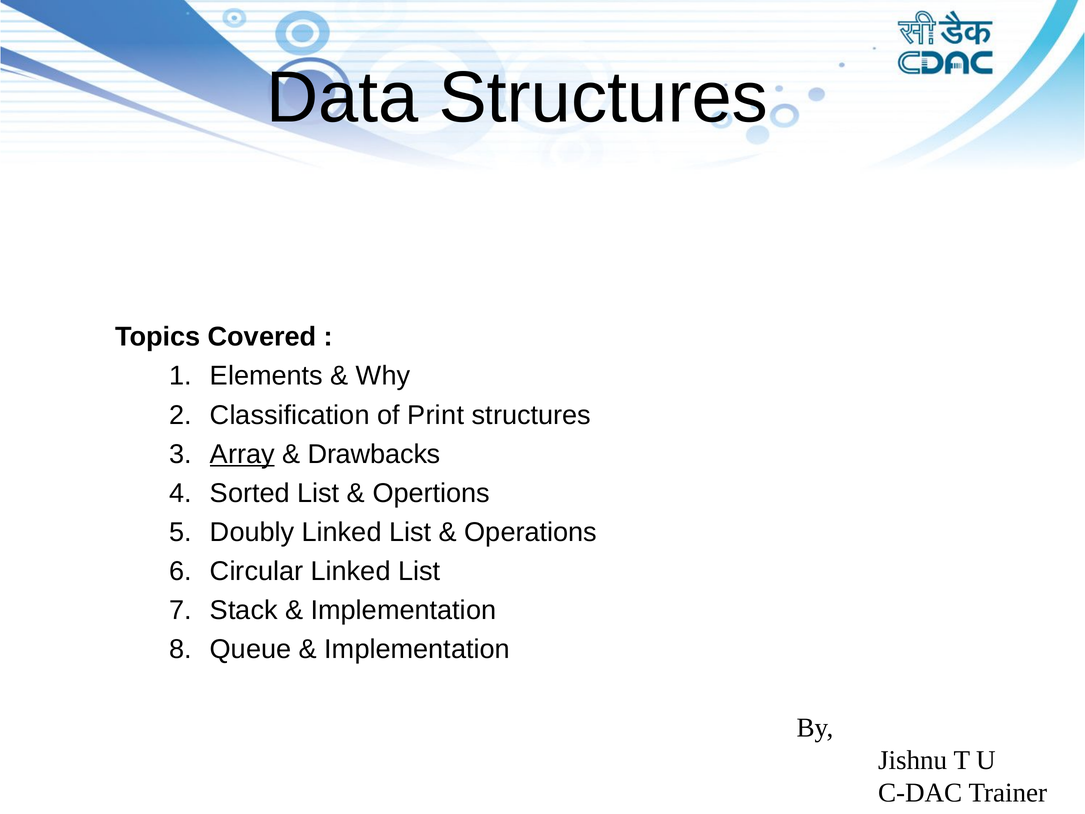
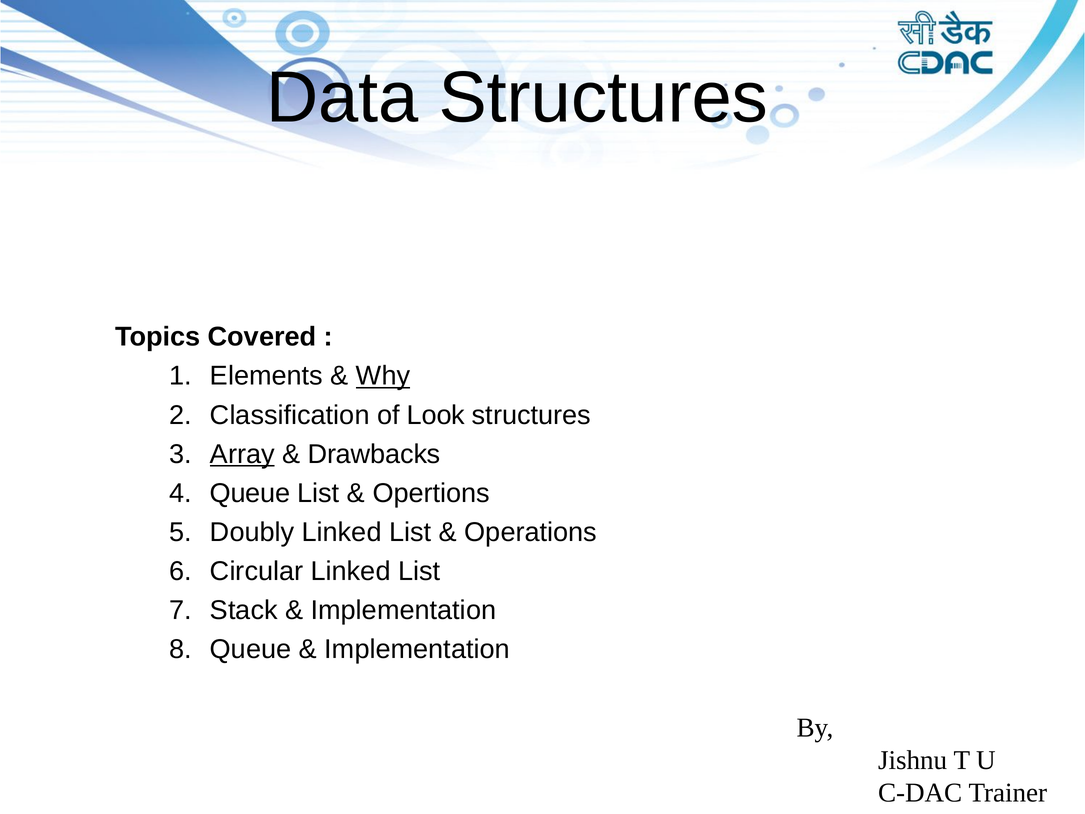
Why underline: none -> present
Print: Print -> Look
Sorted at (250, 493): Sorted -> Queue
